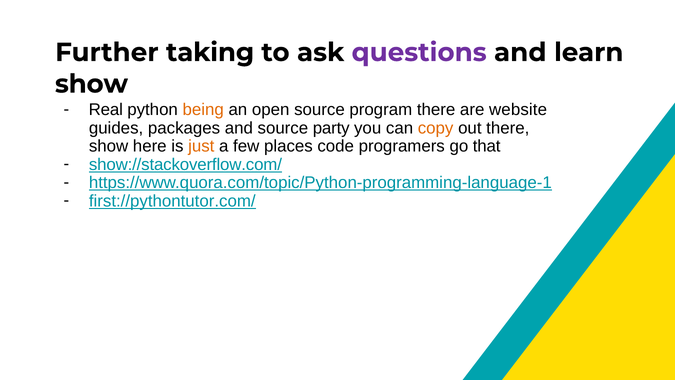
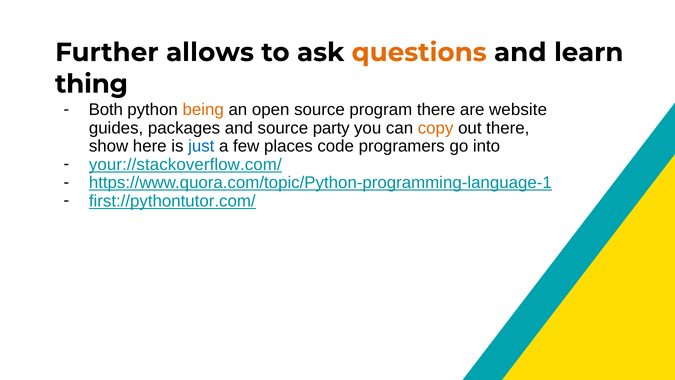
taking: taking -> allows
questions colour: purple -> orange
show at (91, 84): show -> thing
Real: Real -> Both
just colour: orange -> blue
that: that -> into
show://stackoverflow.com/: show://stackoverflow.com/ -> your://stackoverflow.com/
